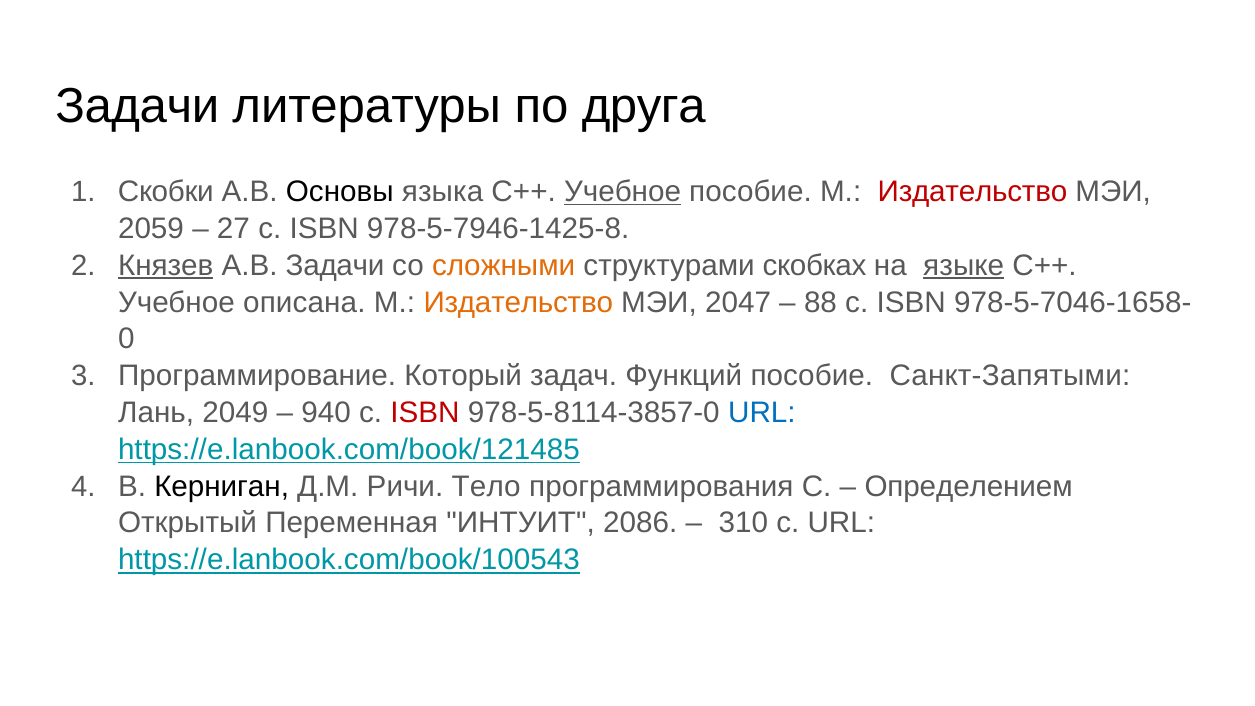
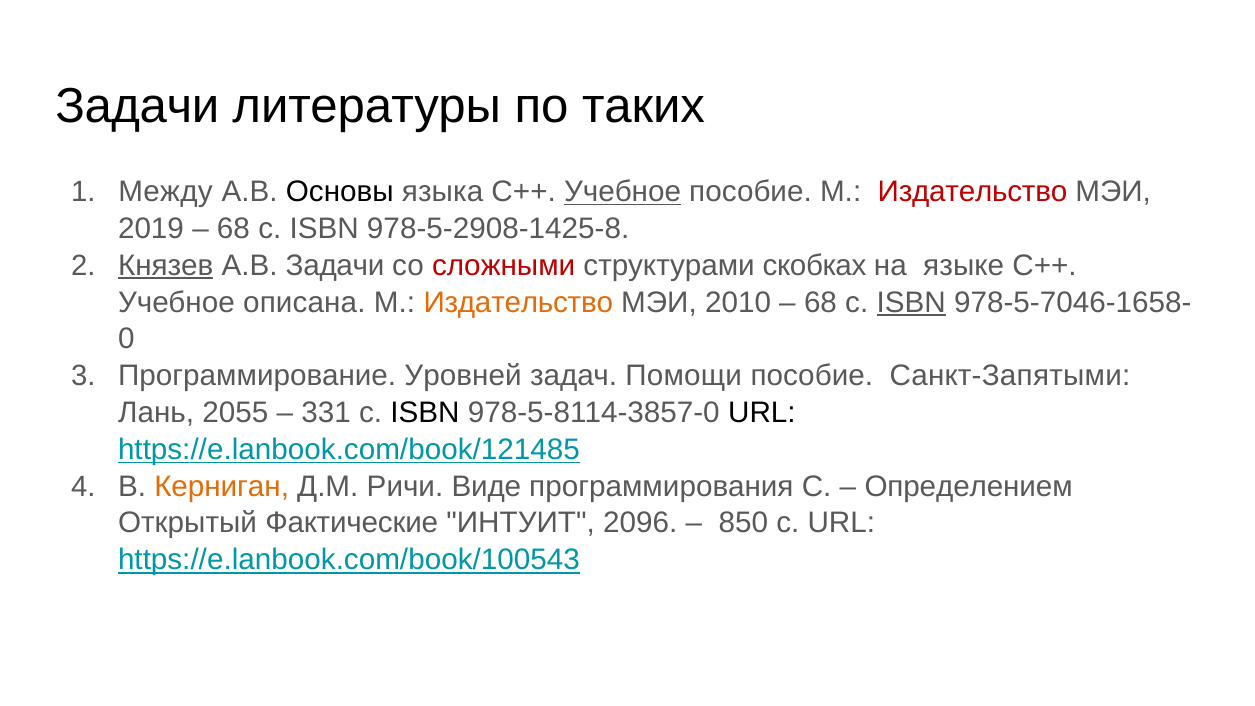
друга: друга -> таких
Скобки: Скобки -> Между
2059: 2059 -> 2019
27 at (233, 229): 27 -> 68
978-5-7946-1425-8: 978-5-7946-1425-8 -> 978-5-2908-1425-8
сложными colour: orange -> red
языке underline: present -> none
2047: 2047 -> 2010
88 at (821, 302): 88 -> 68
ISBN at (911, 302) underline: none -> present
Который: Который -> Уровней
Функций: Функций -> Помощи
2049: 2049 -> 2055
940: 940 -> 331
ISBN at (425, 413) colour: red -> black
URL at (762, 413) colour: blue -> black
Керниган colour: black -> orange
Тело: Тело -> Виде
Переменная: Переменная -> Фактические
2086: 2086 -> 2096
310: 310 -> 850
